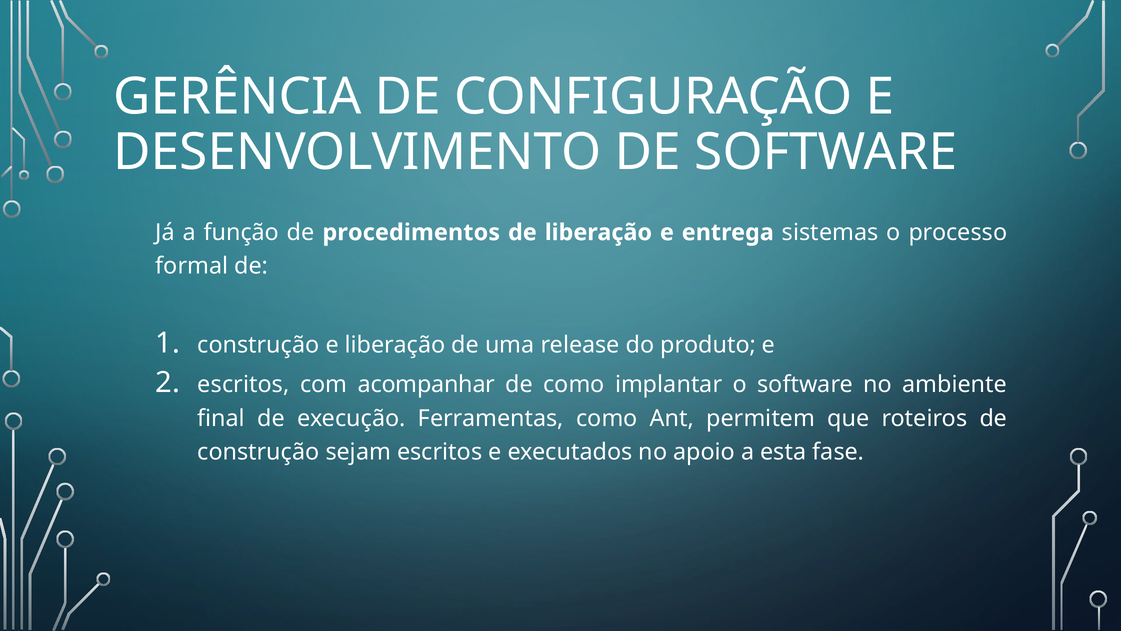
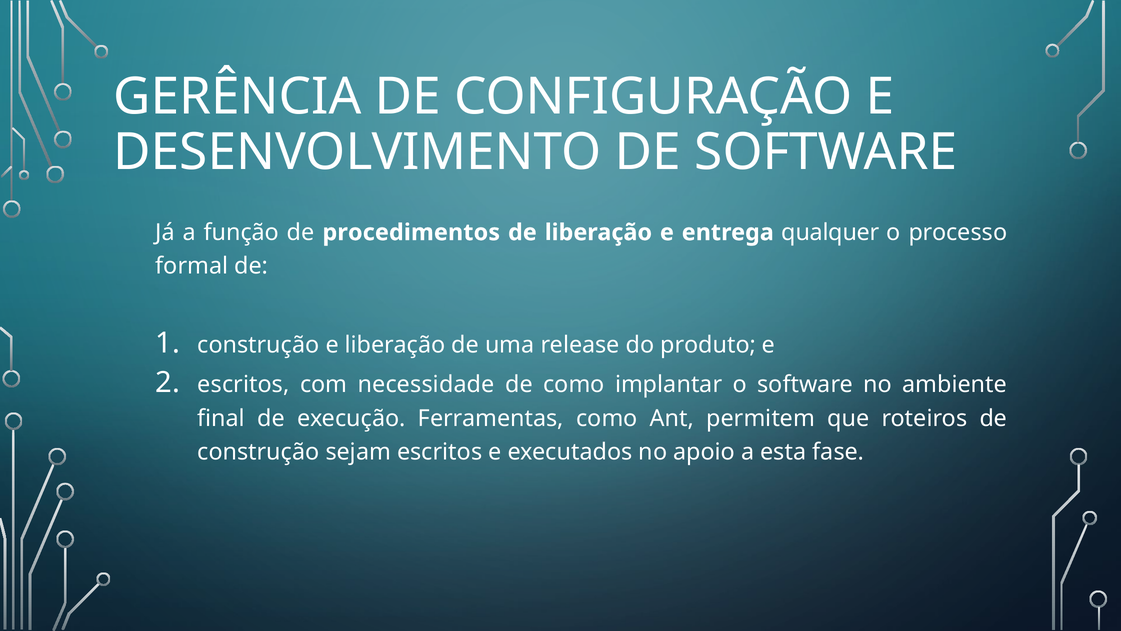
sistemas: sistemas -> qualquer
acompanhar: acompanhar -> necessidade
